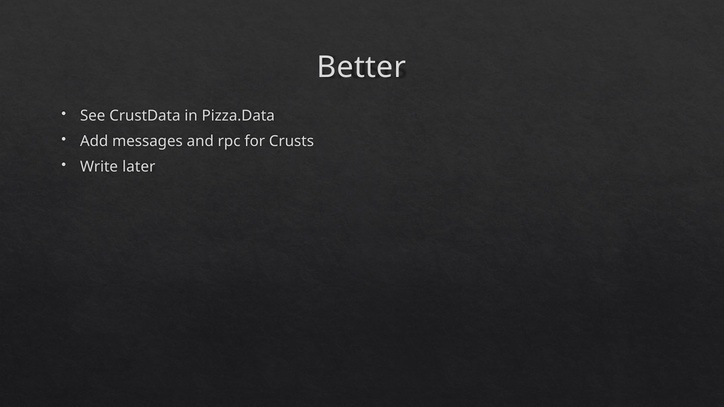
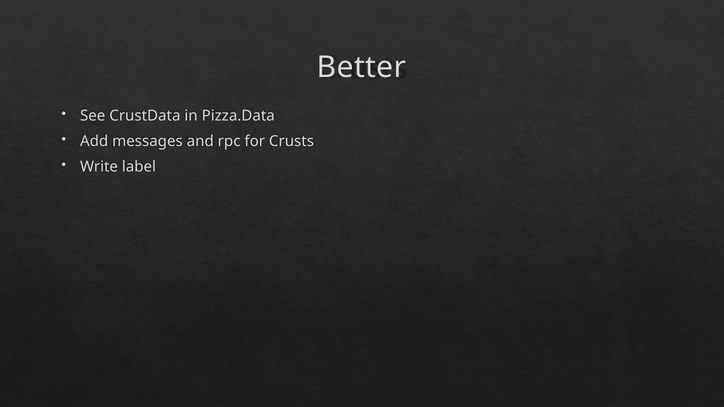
later: later -> label
